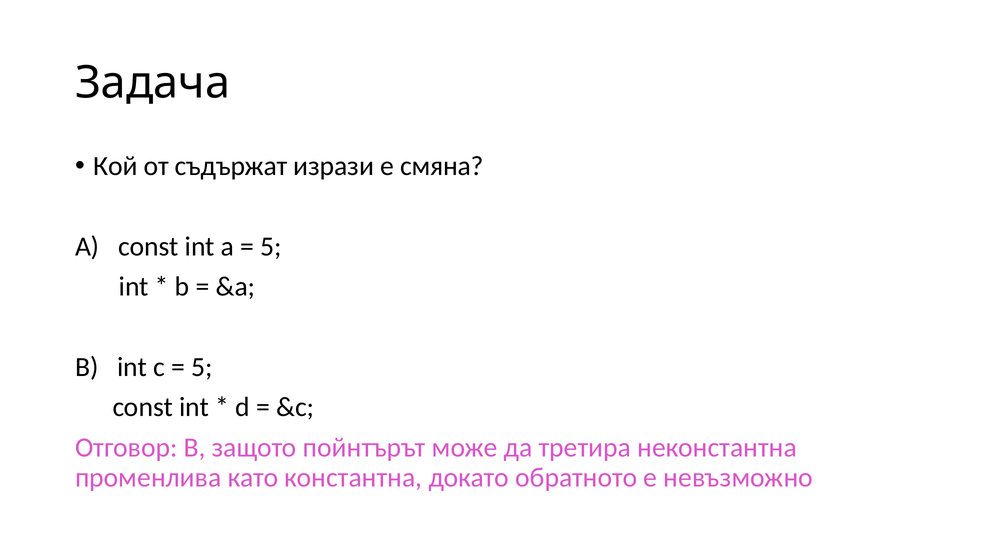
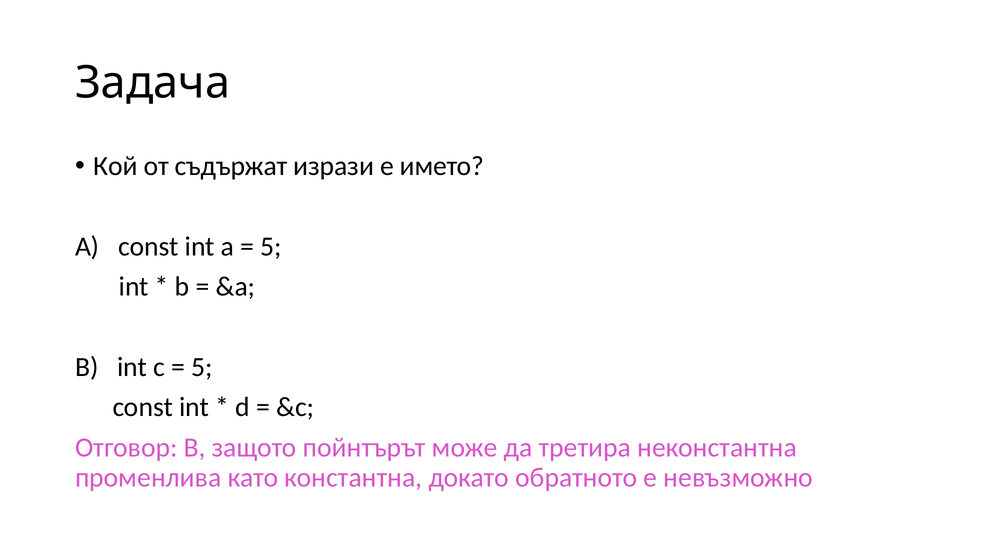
смяна: смяна -> името
